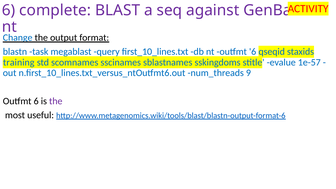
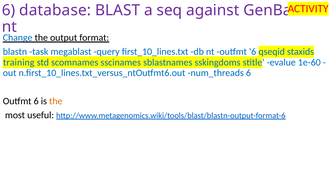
complete: complete -> database
1e-57: 1e-57 -> 1e-60
num_threads 9: 9 -> 6
the at (56, 101) colour: purple -> orange
